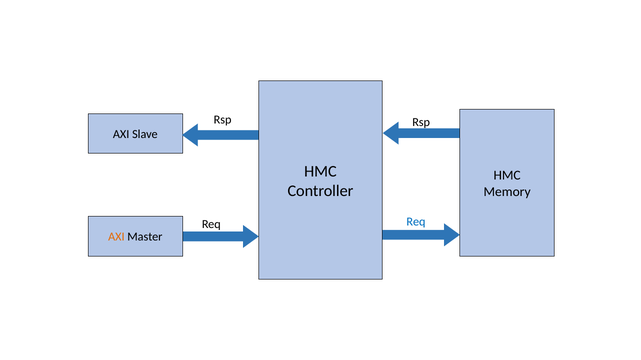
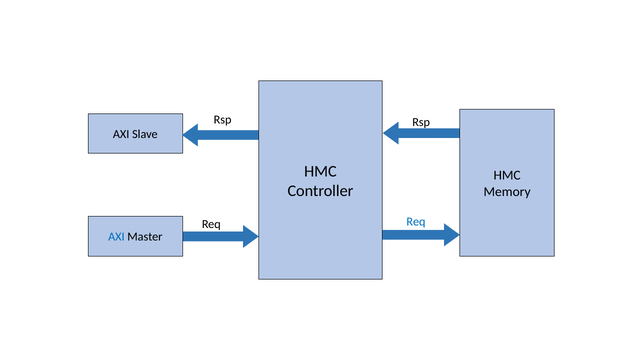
AXI at (116, 237) colour: orange -> blue
